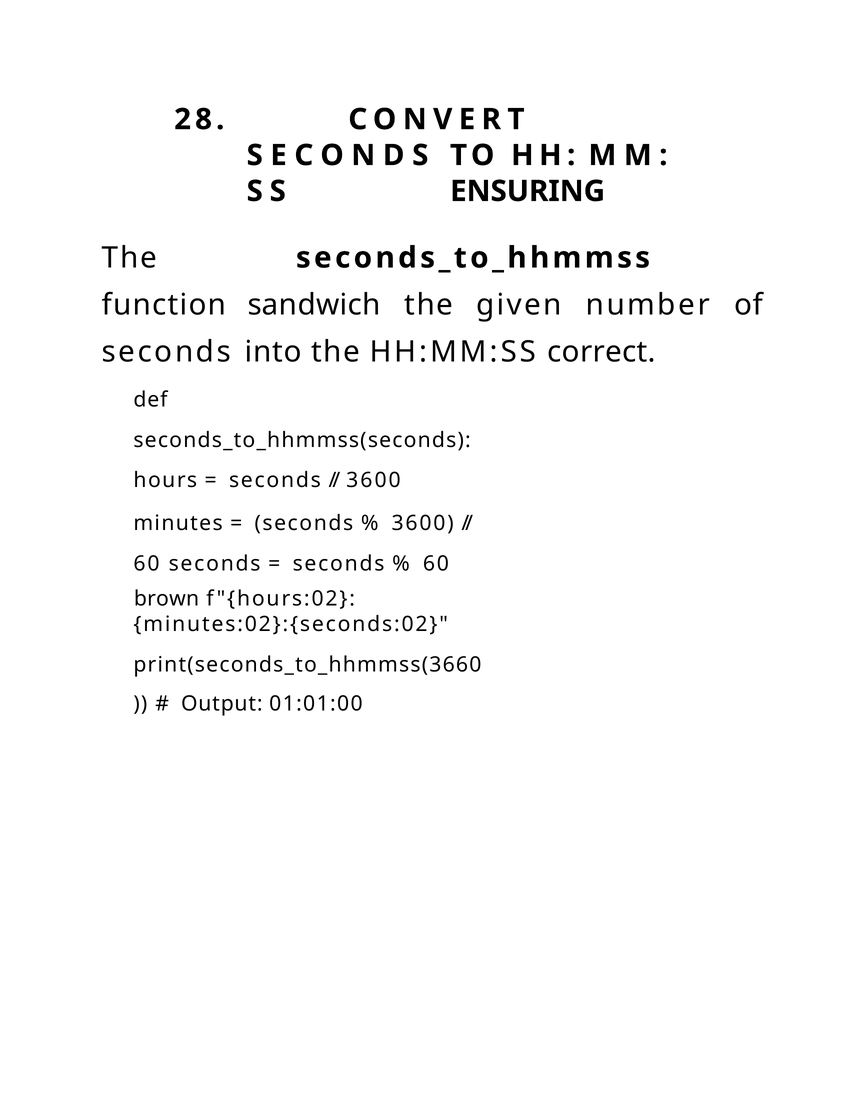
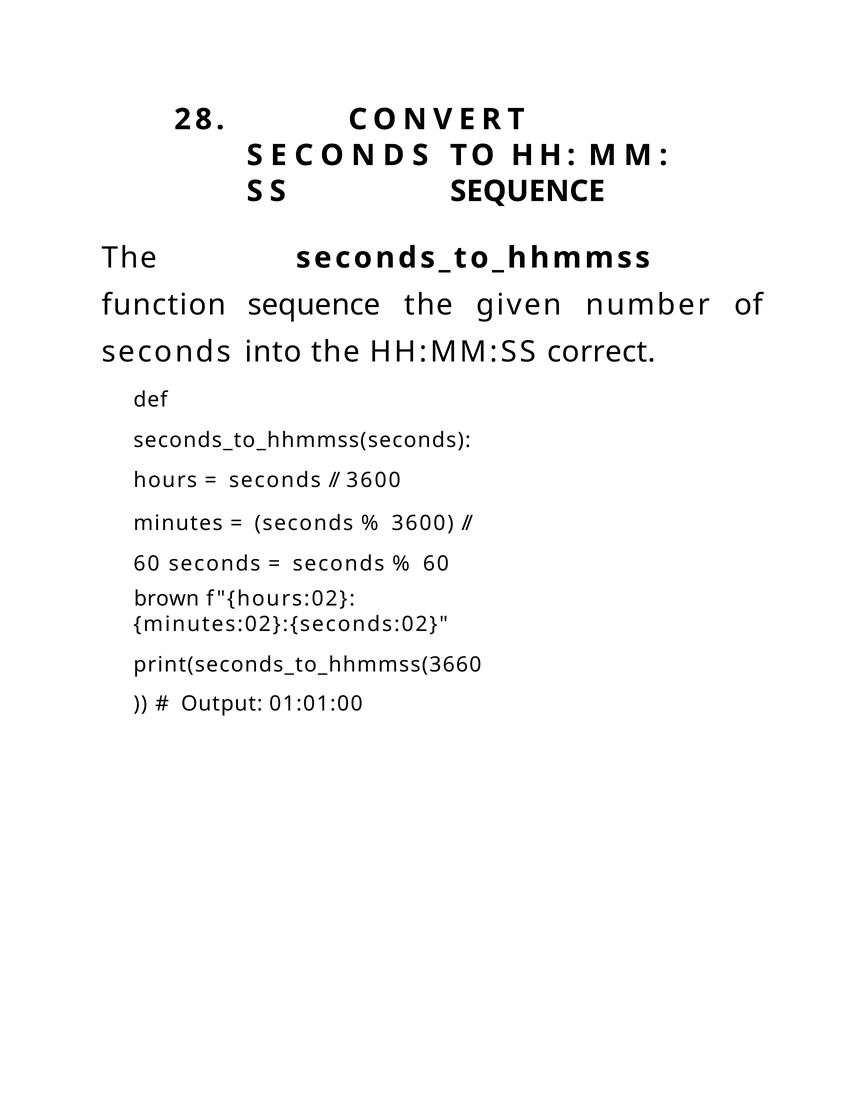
SS ENSURING: ENSURING -> SEQUENCE
function sandwich: sandwich -> sequence
